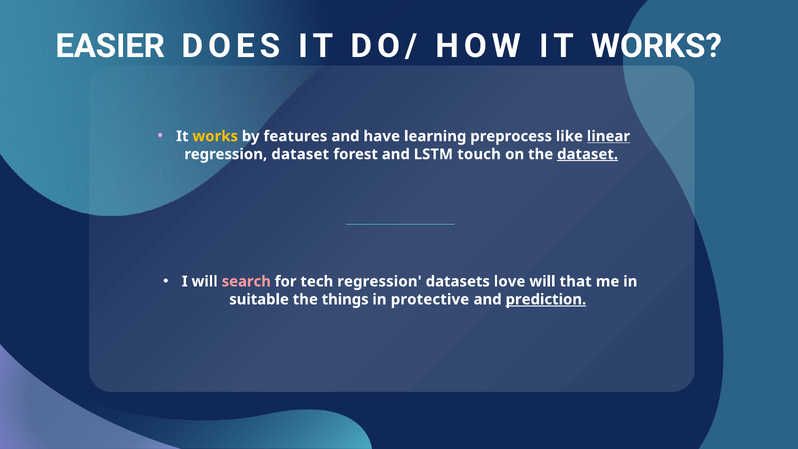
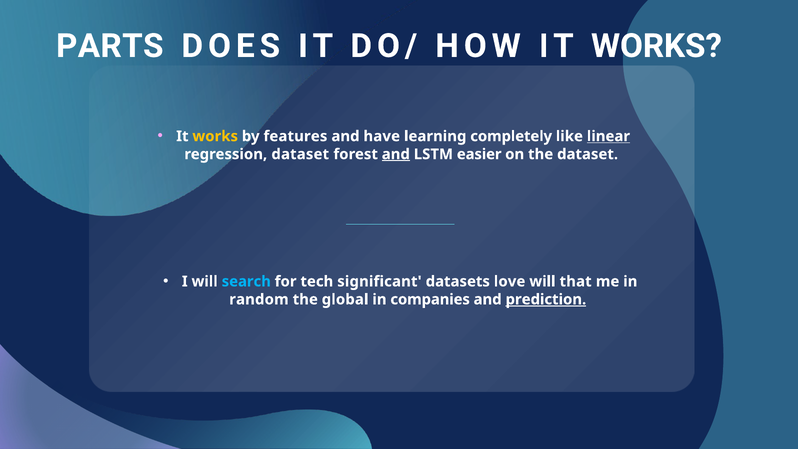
EASIER: EASIER -> PARTS
preprocess: preprocess -> completely
and at (396, 154) underline: none -> present
touch: touch -> easier
dataset at (588, 154) underline: present -> none
search colour: pink -> light blue
tech regression: regression -> significant
suitable: suitable -> random
things: things -> global
protective: protective -> companies
